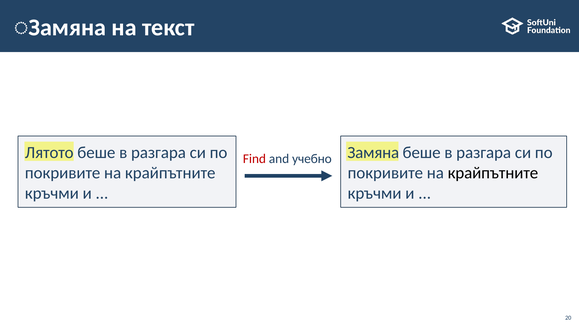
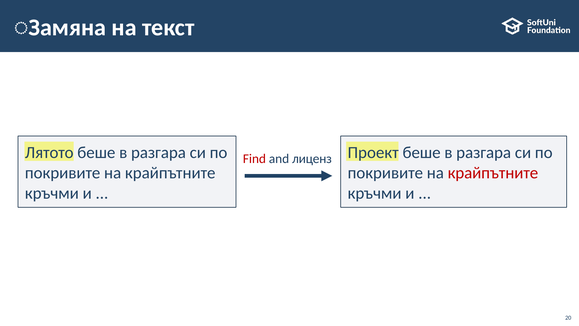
Замяна at (373, 152): Замяна -> Проект
учебно: учебно -> лиценз
крайпътните at (493, 173) colour: black -> red
